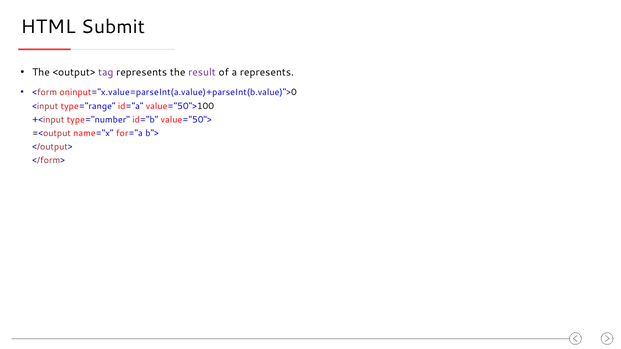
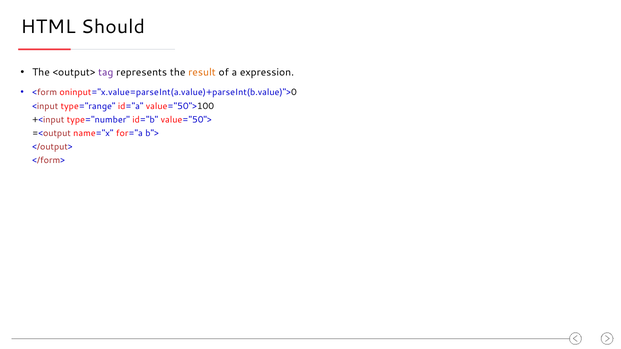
Submit: Submit -> Should
result colour: purple -> orange
a represents: represents -> expression
